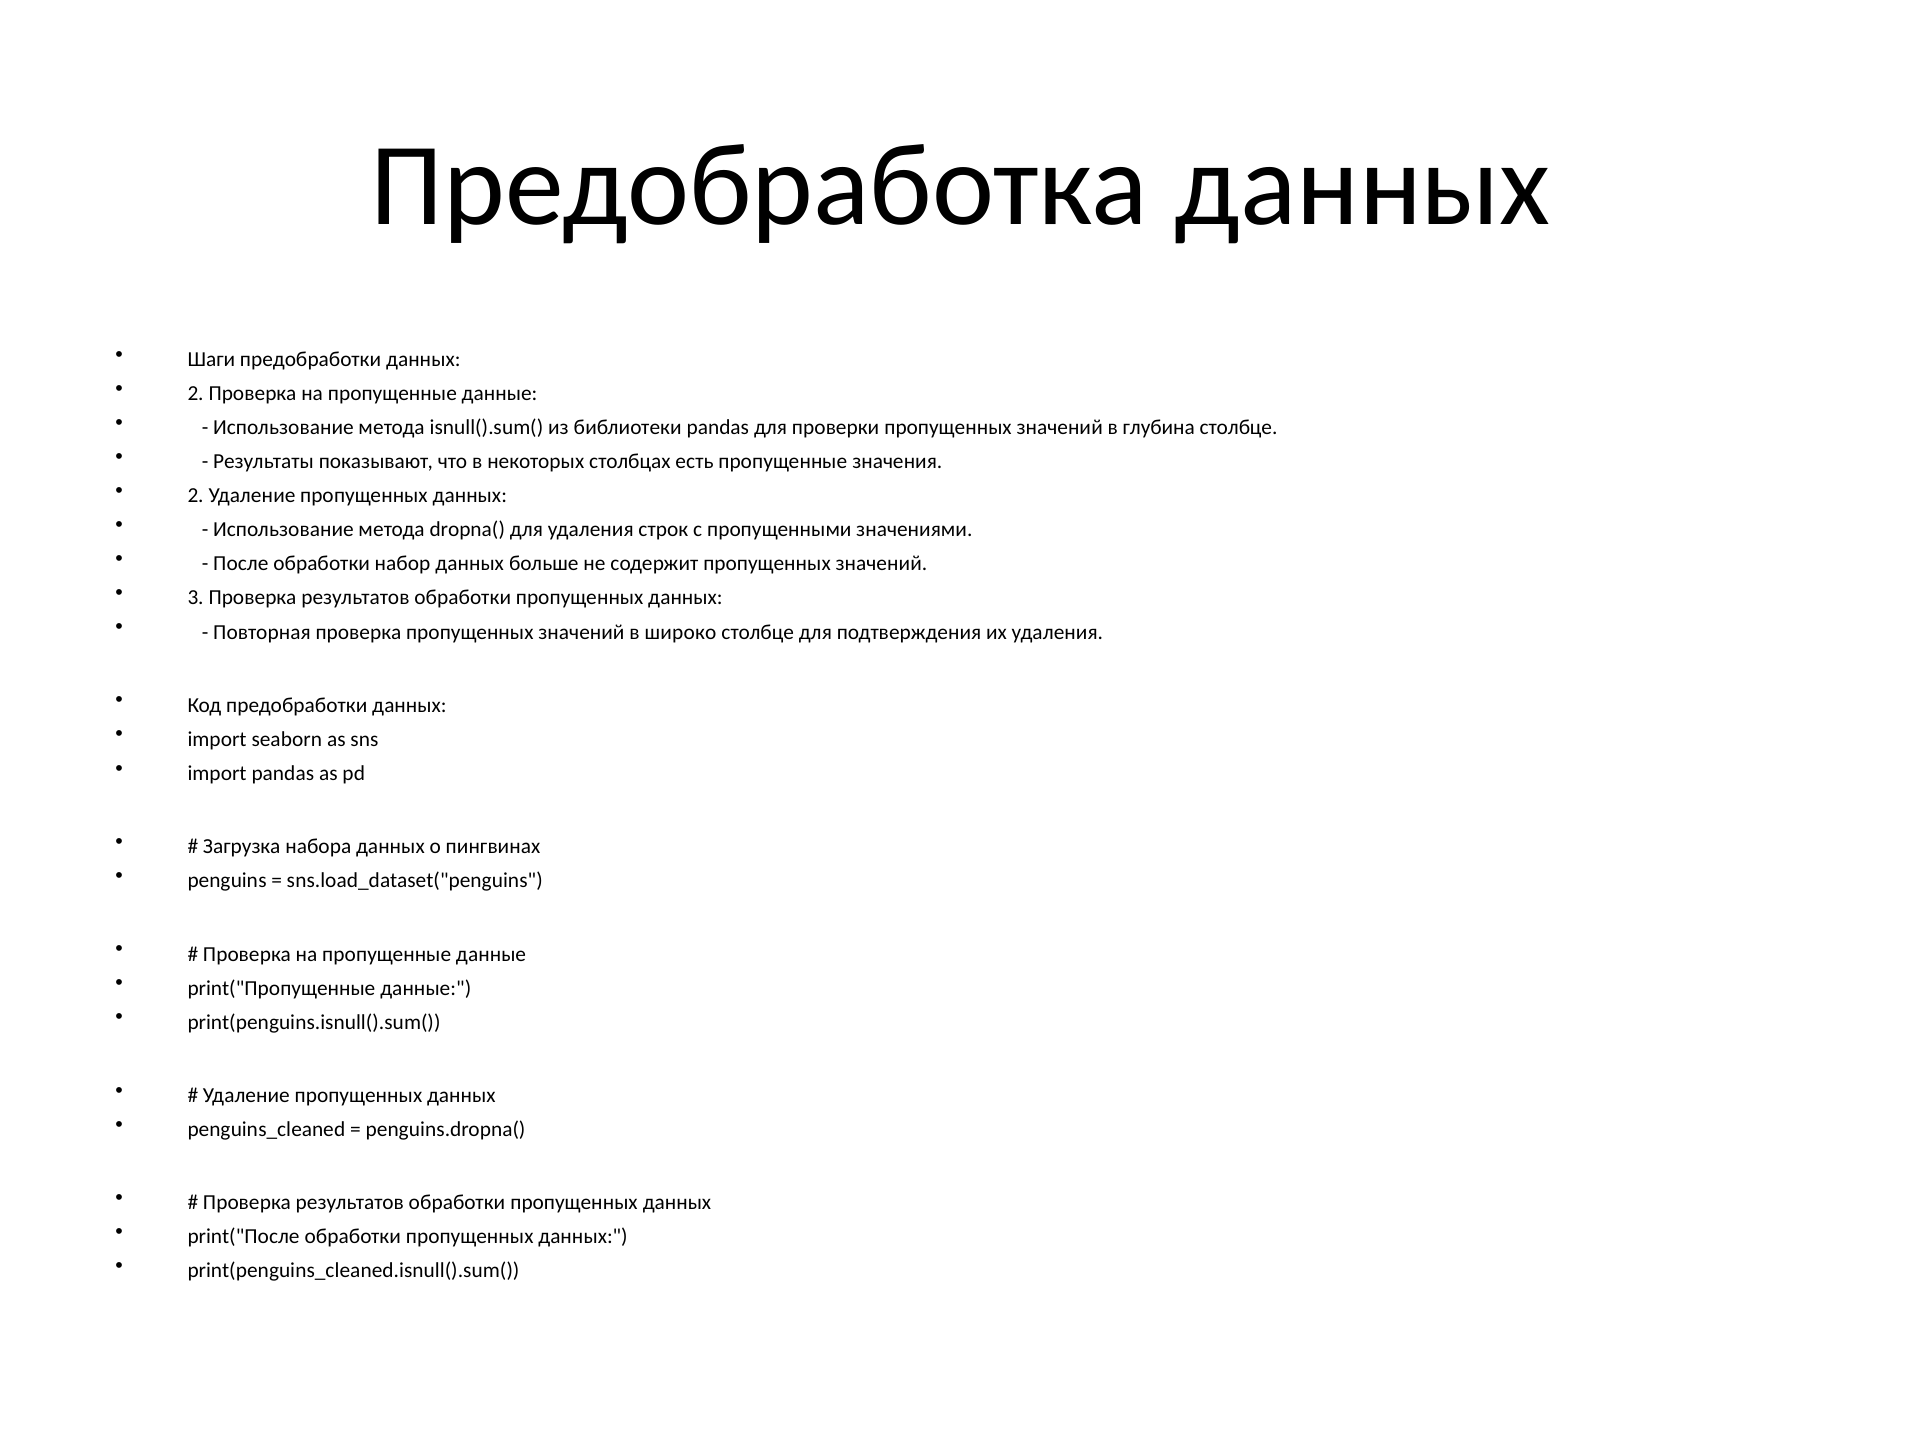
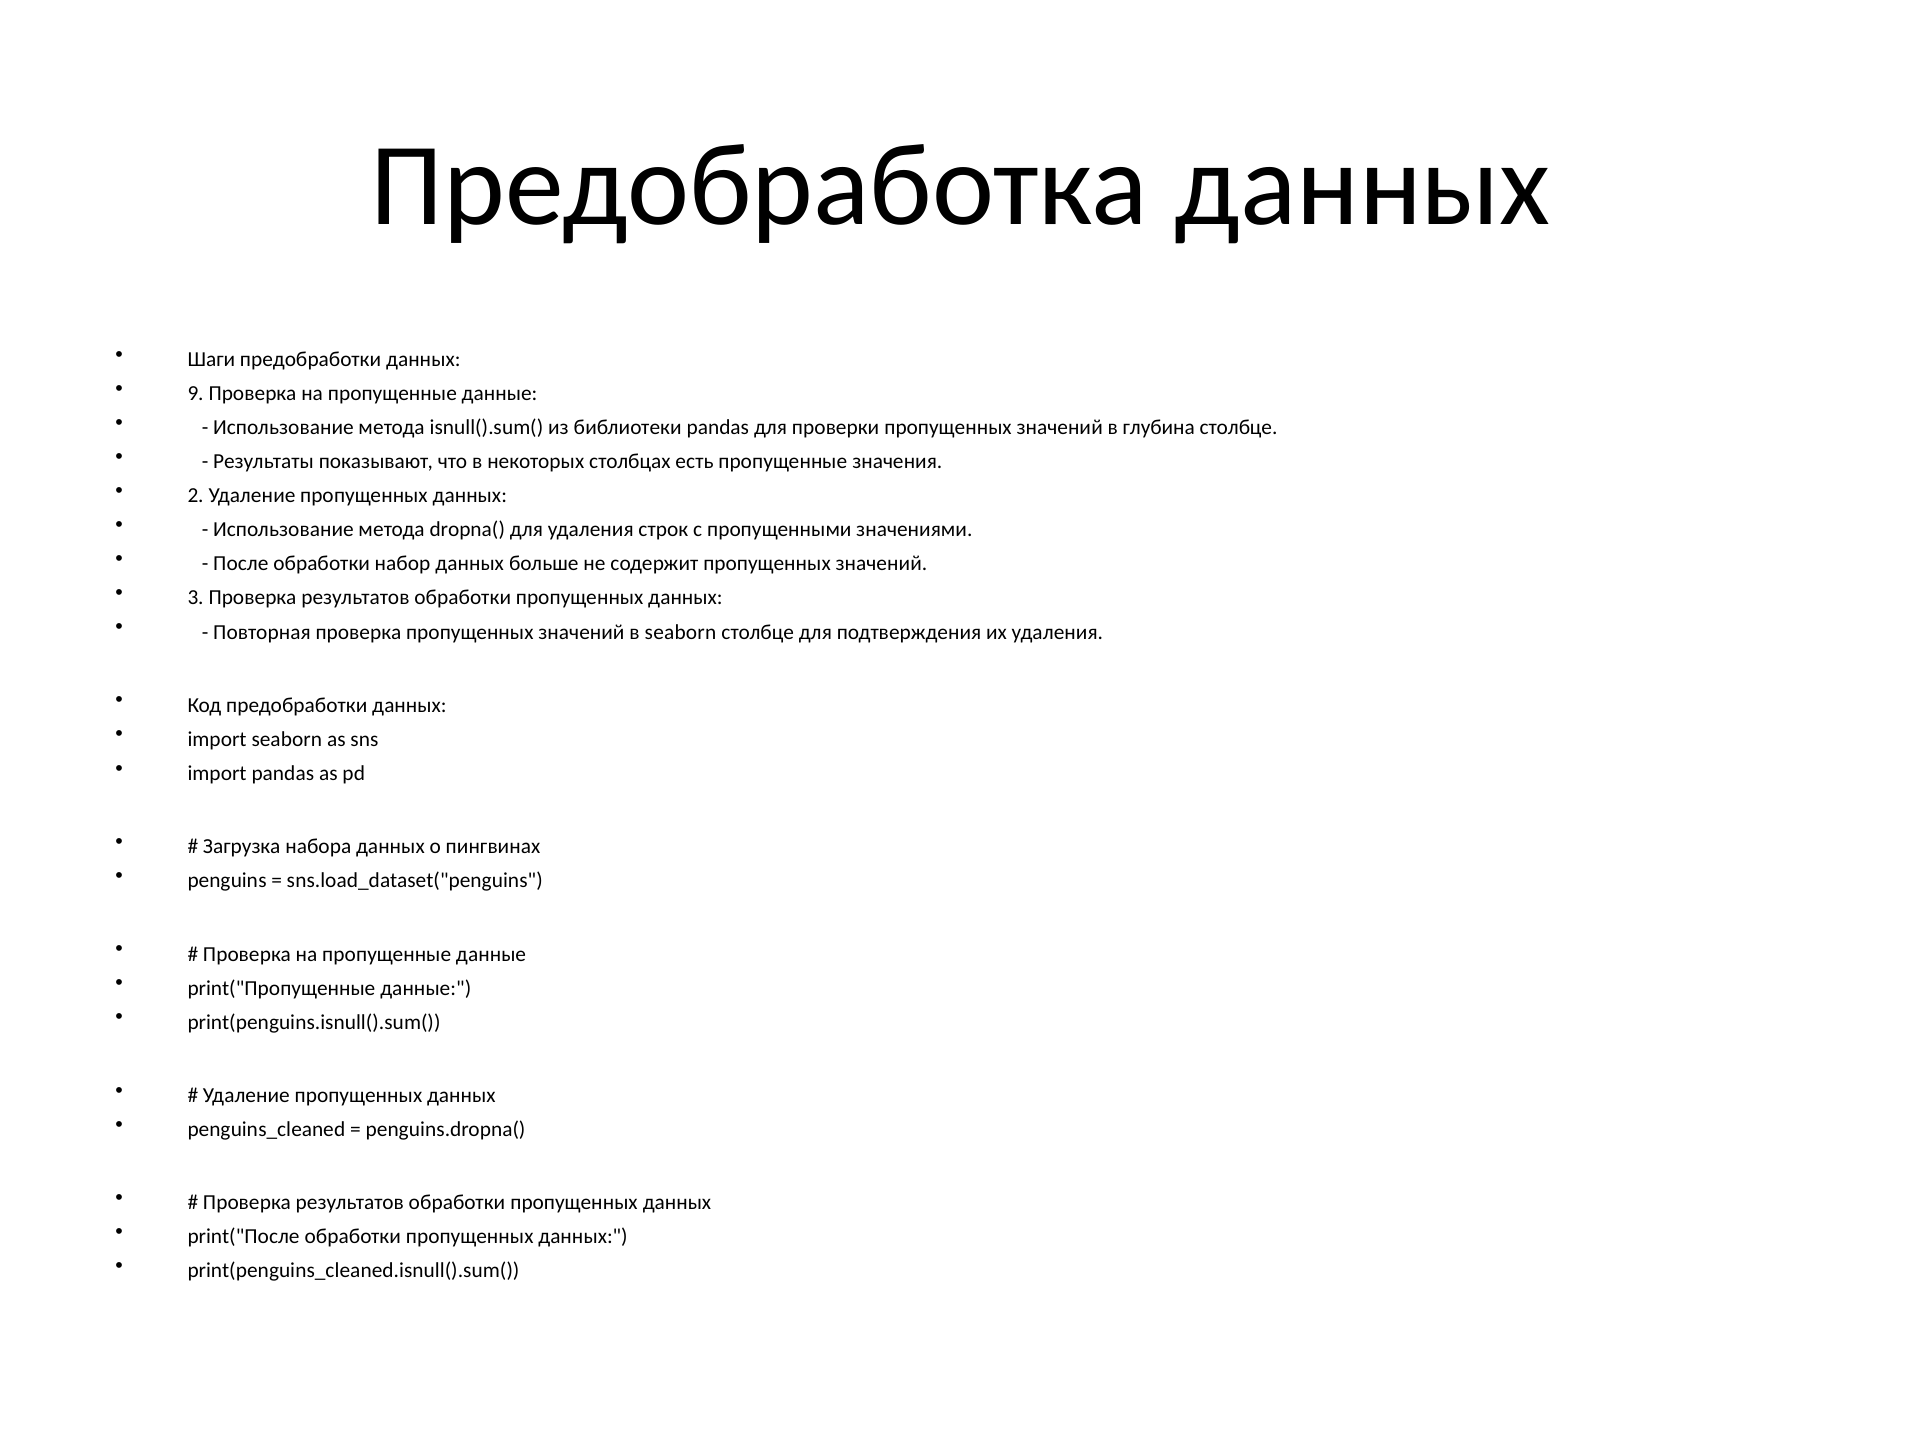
2 at (196, 394): 2 -> 9
в широко: широко -> seaborn
